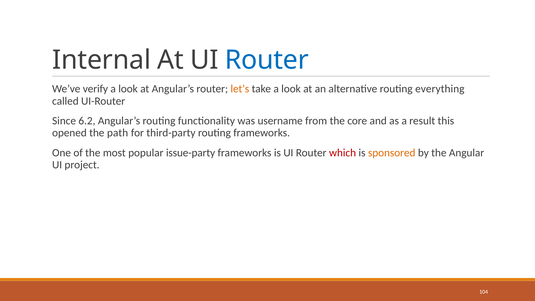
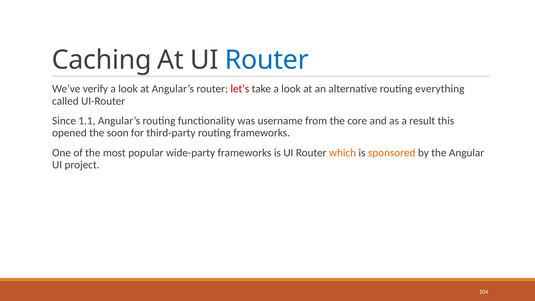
Internal: Internal -> Caching
let’s colour: orange -> red
6.2: 6.2 -> 1.1
path: path -> soon
issue-party: issue-party -> wide-party
which colour: red -> orange
